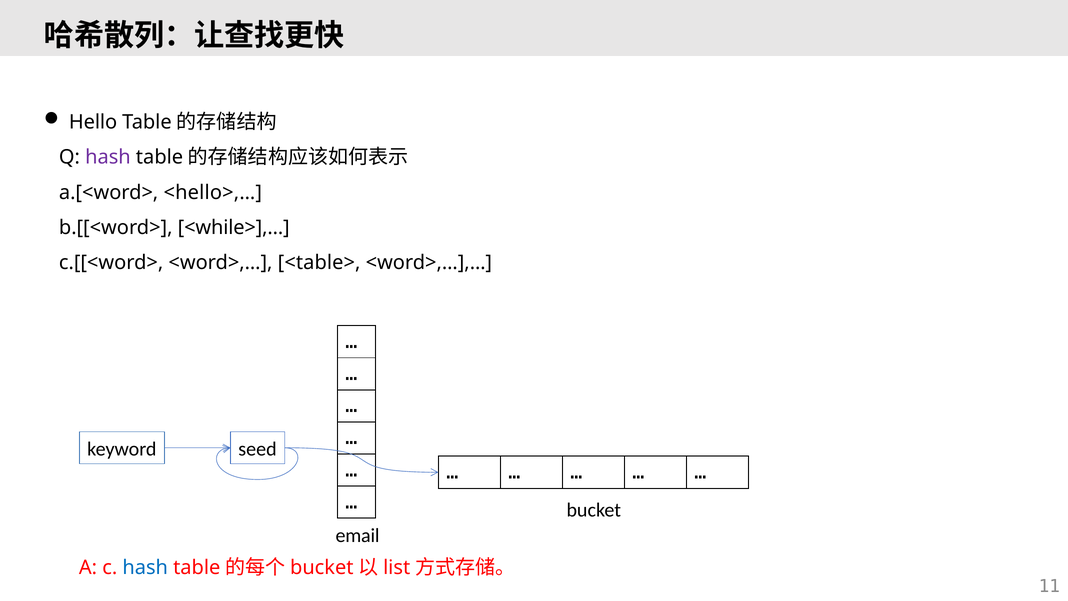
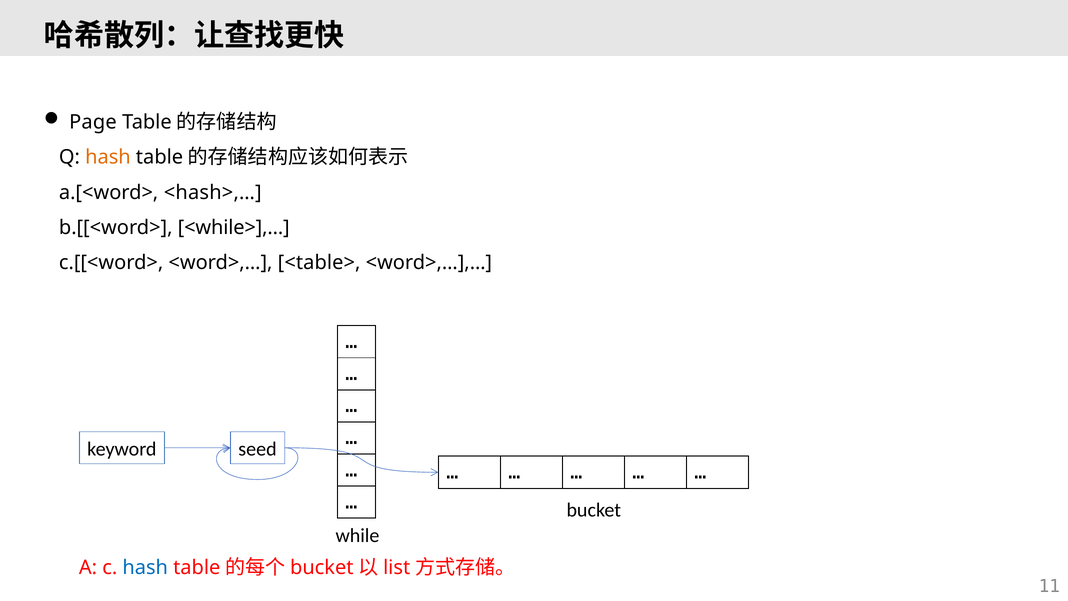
Hello: Hello -> Page
hash at (108, 157) colour: purple -> orange
<hello>,…: <hello>,… -> <hash>,…
email: email -> while
